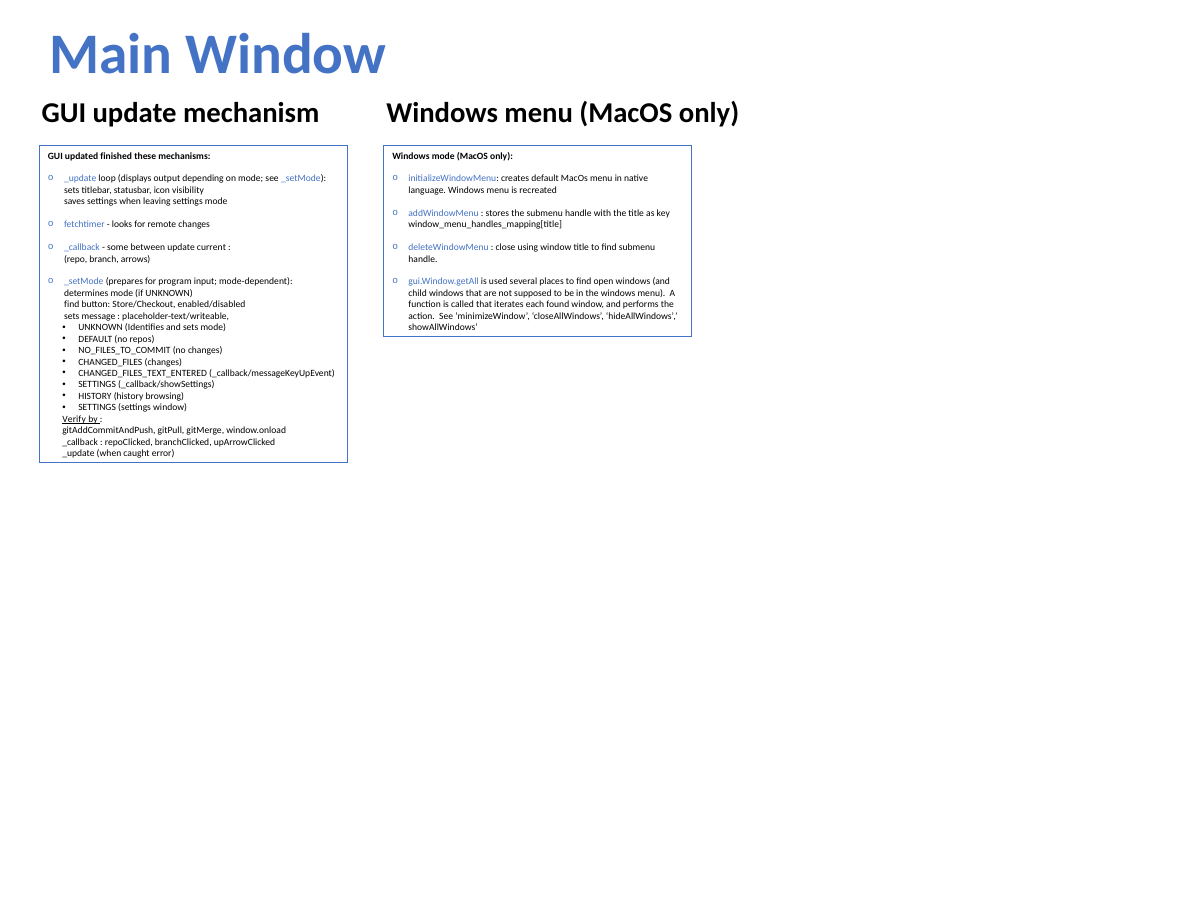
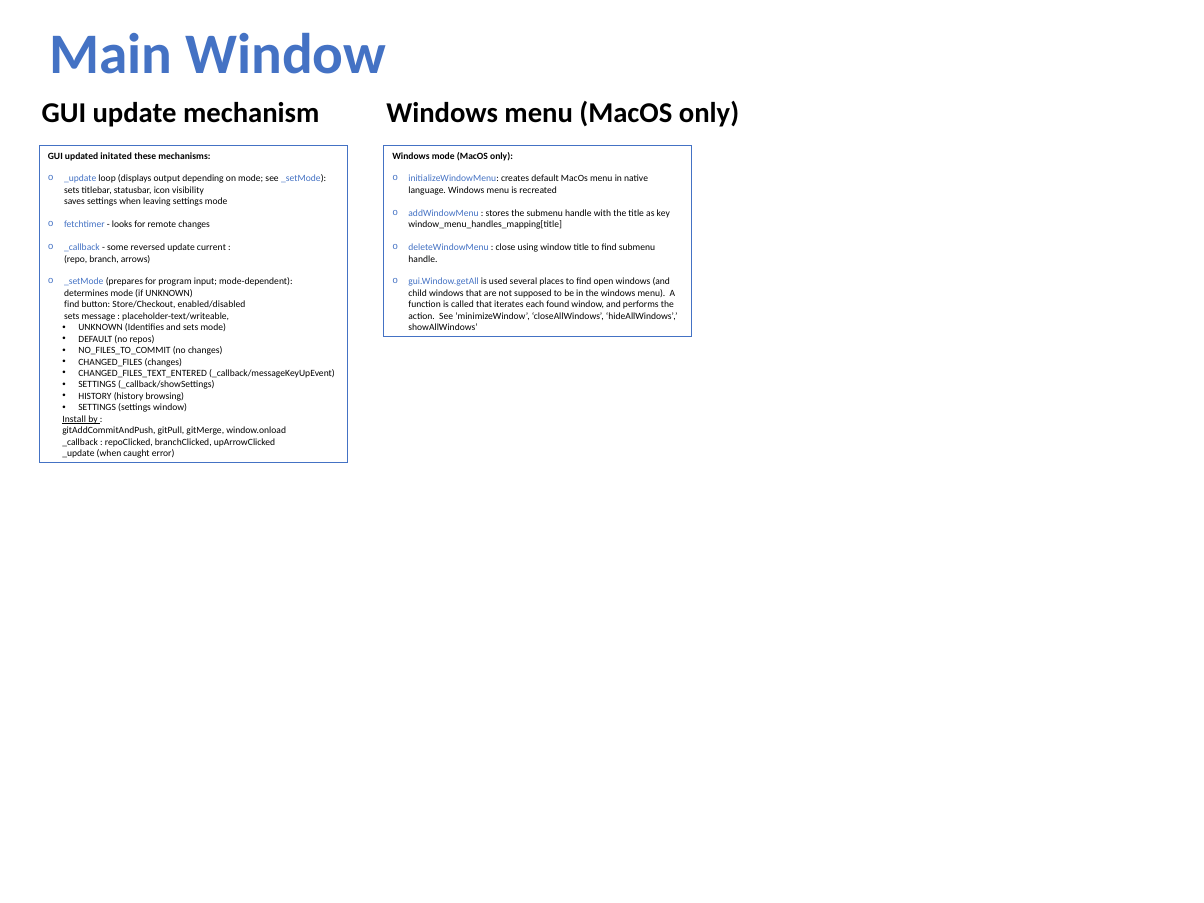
finished: finished -> initated
between: between -> reversed
Verify: Verify -> Install
